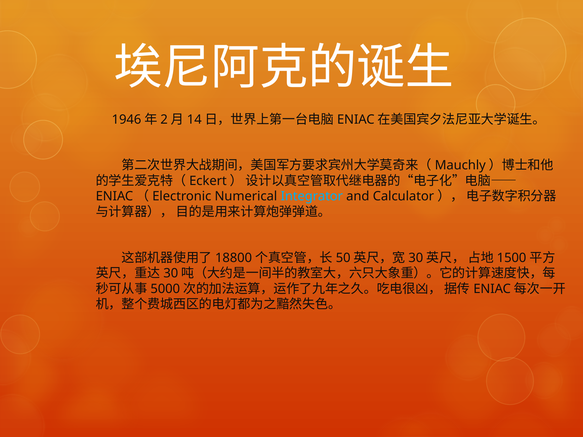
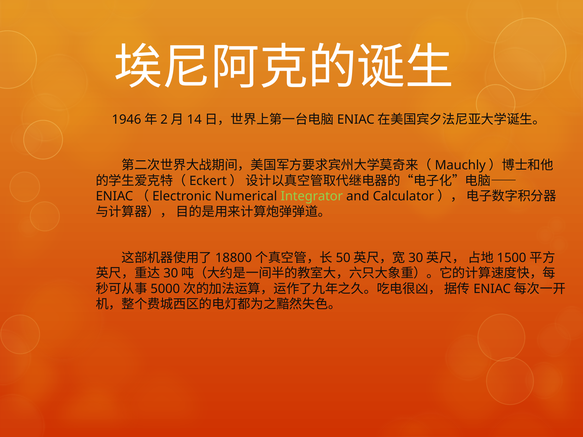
Integrator colour: light blue -> light green
